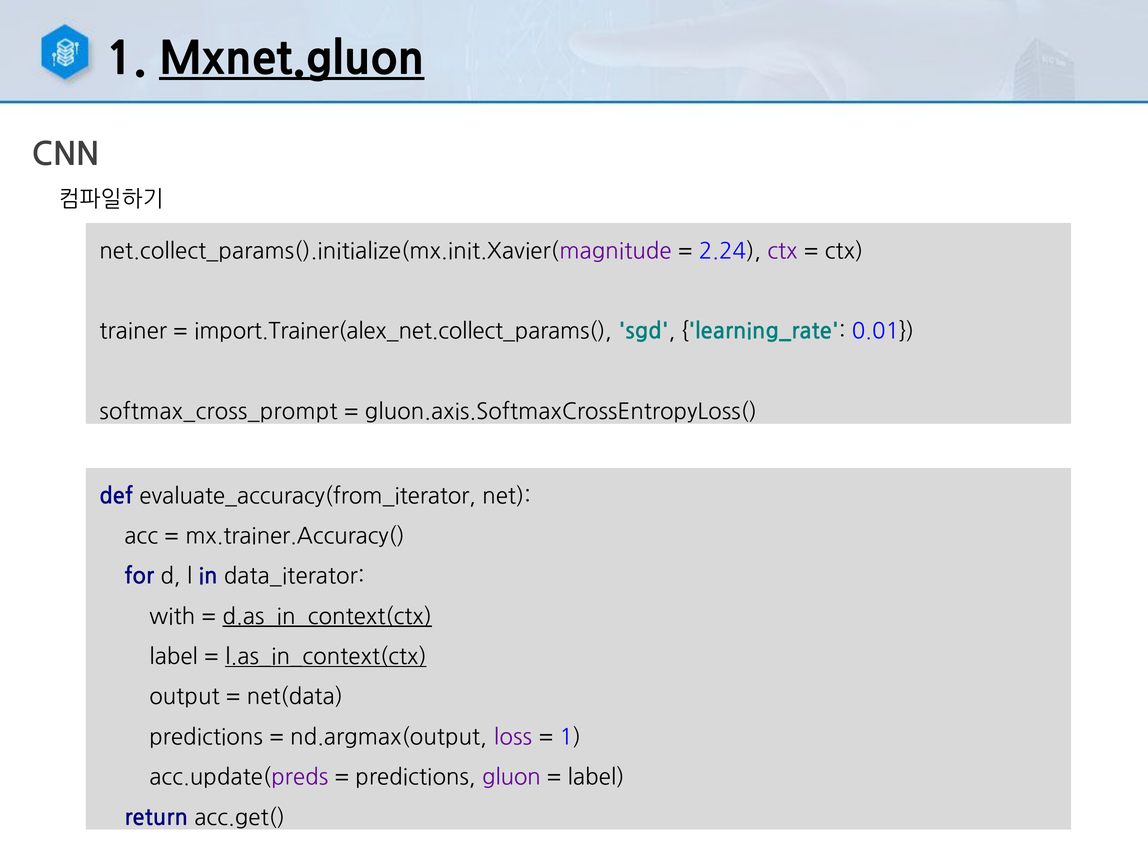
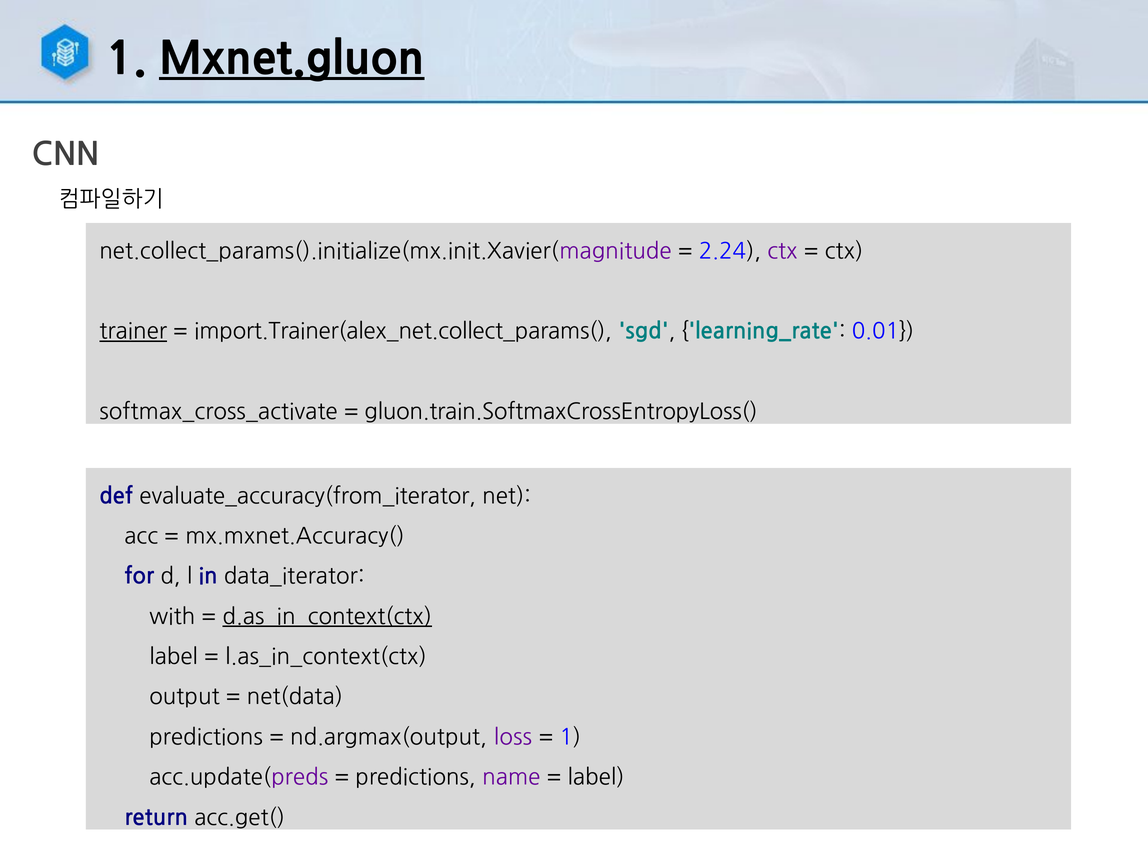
trainer underline: none -> present
softmax_cross_prompt: softmax_cross_prompt -> softmax_cross_activate
gluon.axis.SoftmaxCrossEntropyLoss(: gluon.axis.SoftmaxCrossEntropyLoss( -> gluon.train.SoftmaxCrossEntropyLoss(
mx.trainer.Accuracy(: mx.trainer.Accuracy( -> mx.mxnet.Accuracy(
l.as_in_context(ctx underline: present -> none
gluon: gluon -> name
